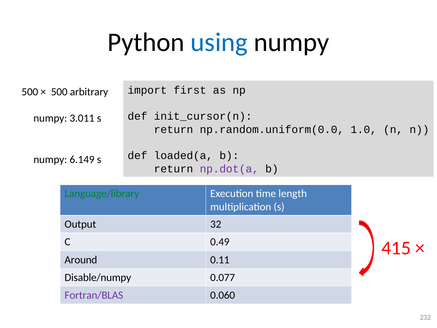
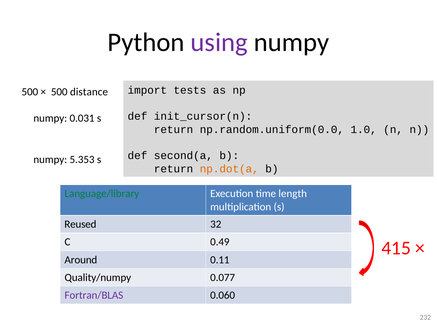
using colour: blue -> purple
first: first -> tests
arbitrary: arbitrary -> distance
3.011: 3.011 -> 0.031
loaded(a: loaded(a -> second(a
6.149: 6.149 -> 5.353
np.dot(a colour: purple -> orange
Output: Output -> Reused
Disable/numpy: Disable/numpy -> Quality/numpy
